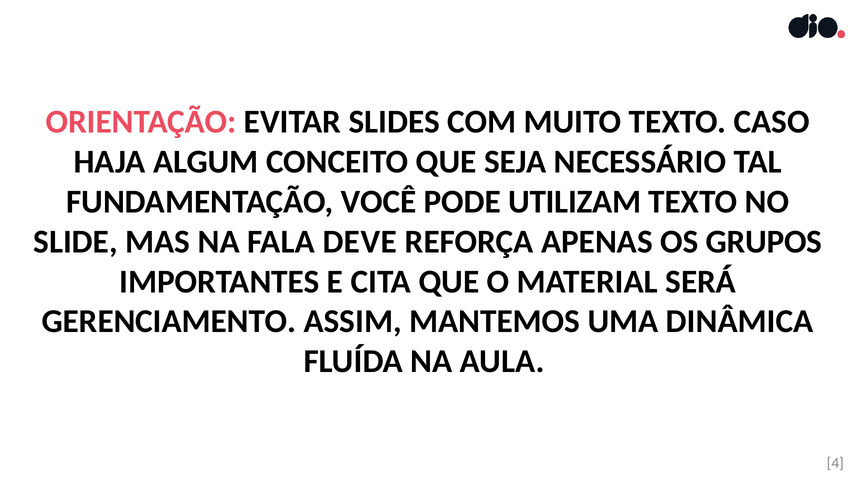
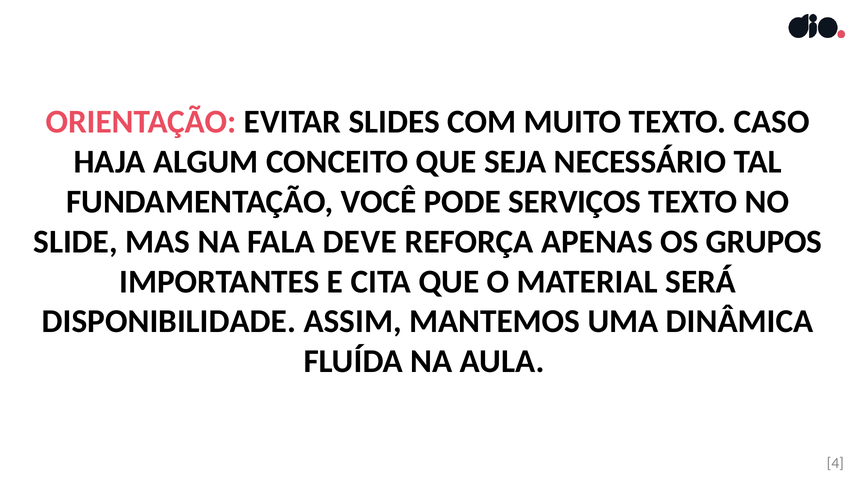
UTILIZAM: UTILIZAM -> SERVIÇOS
GERENCIAMENTO: GERENCIAMENTO -> DISPONIBILIDADE
